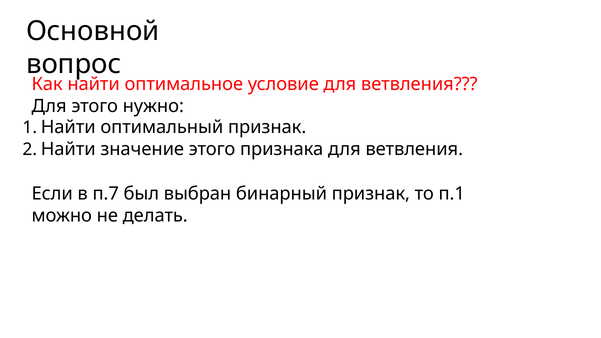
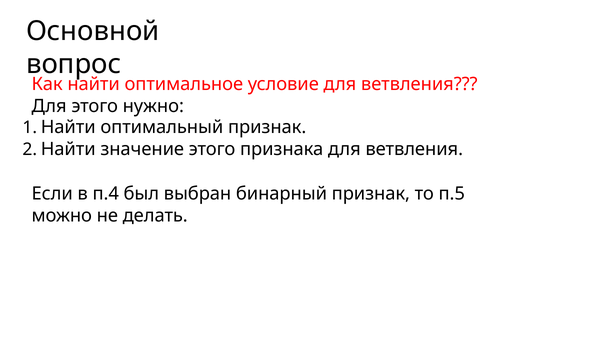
п.7: п.7 -> п.4
п.1: п.1 -> п.5
